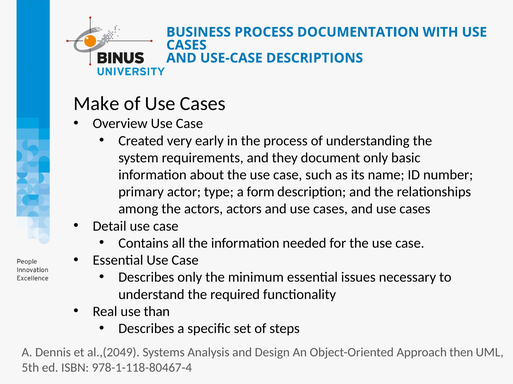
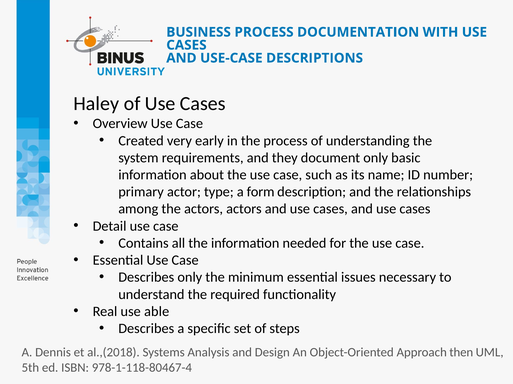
Make: Make -> Haley
than: than -> able
al.,(2049: al.,(2049 -> al.,(2018
